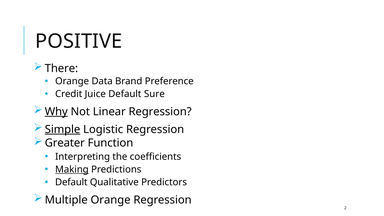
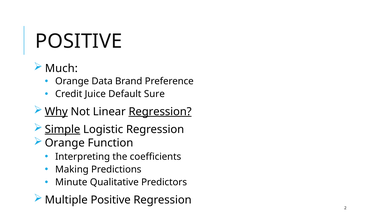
There: There -> Much
Regression at (160, 112) underline: none -> present
Greater at (65, 143): Greater -> Orange
Making underline: present -> none
Default at (71, 182): Default -> Minute
Multiple Orange: Orange -> Positive
